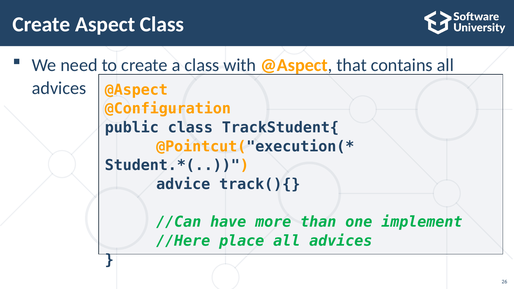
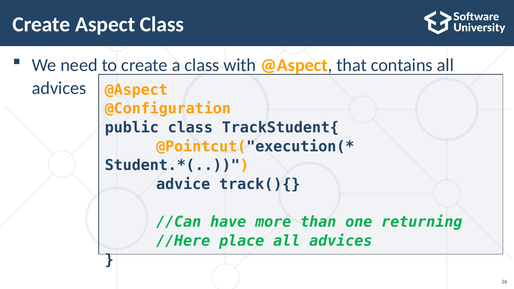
implement: implement -> returning
